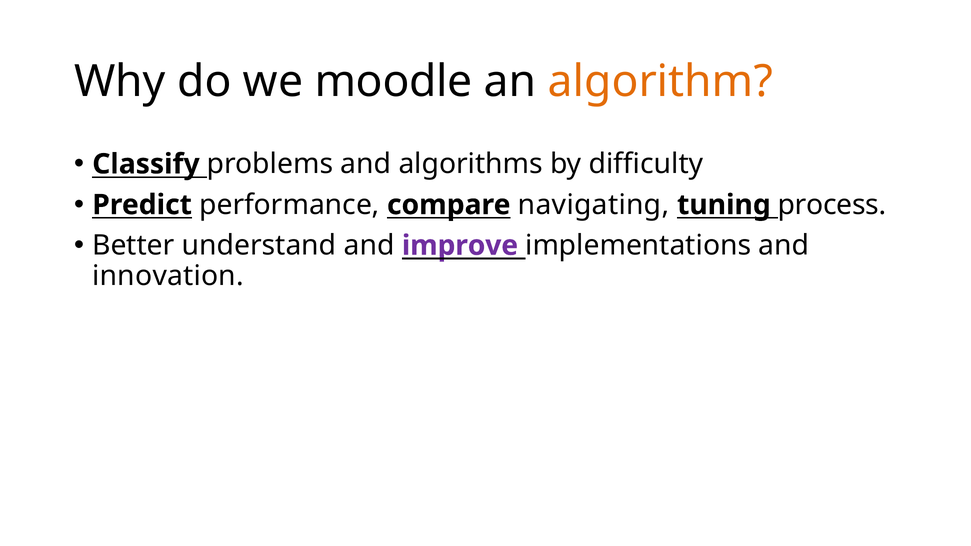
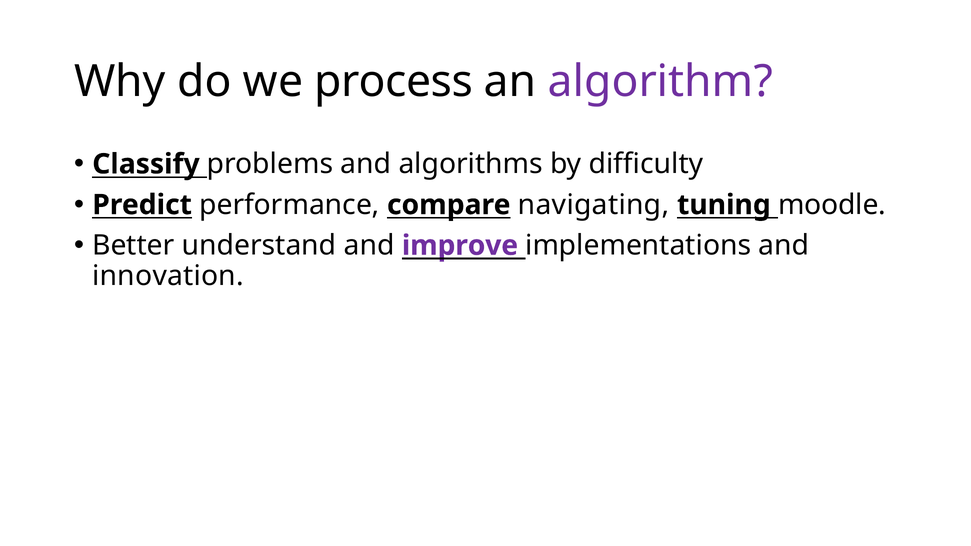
moodle: moodle -> process
algorithm colour: orange -> purple
process: process -> moodle
